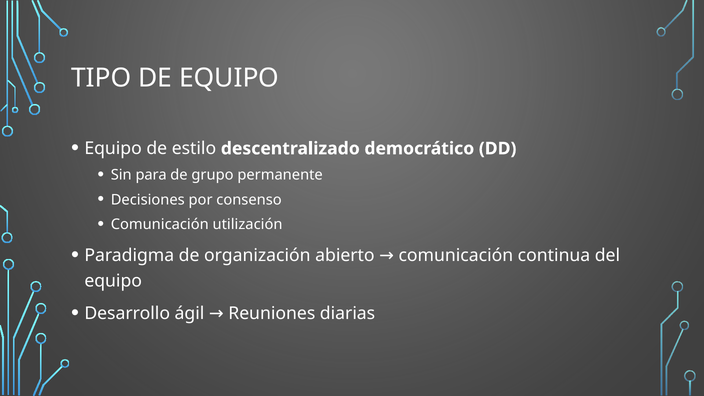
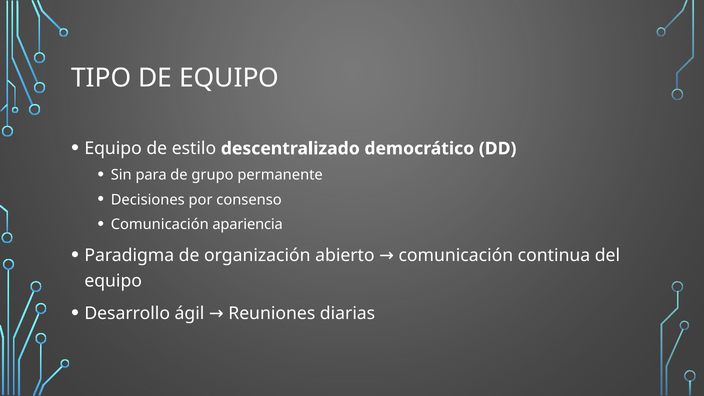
utilización: utilización -> apariencia
